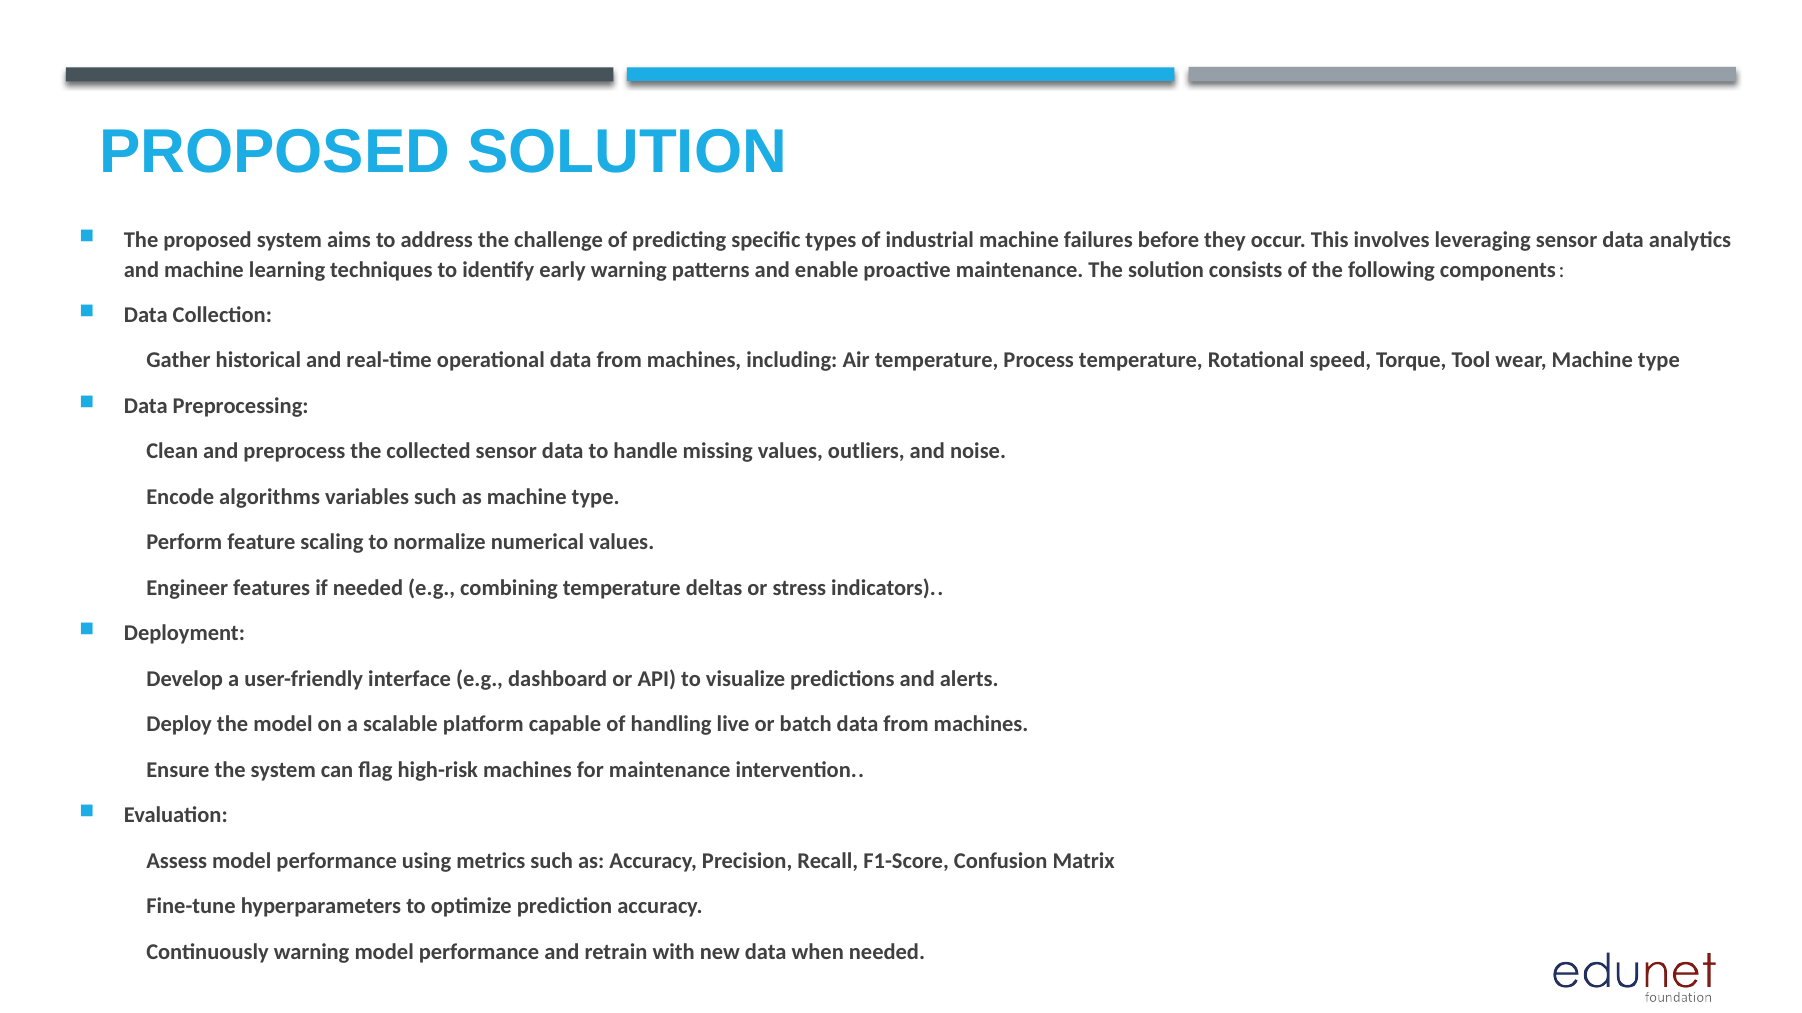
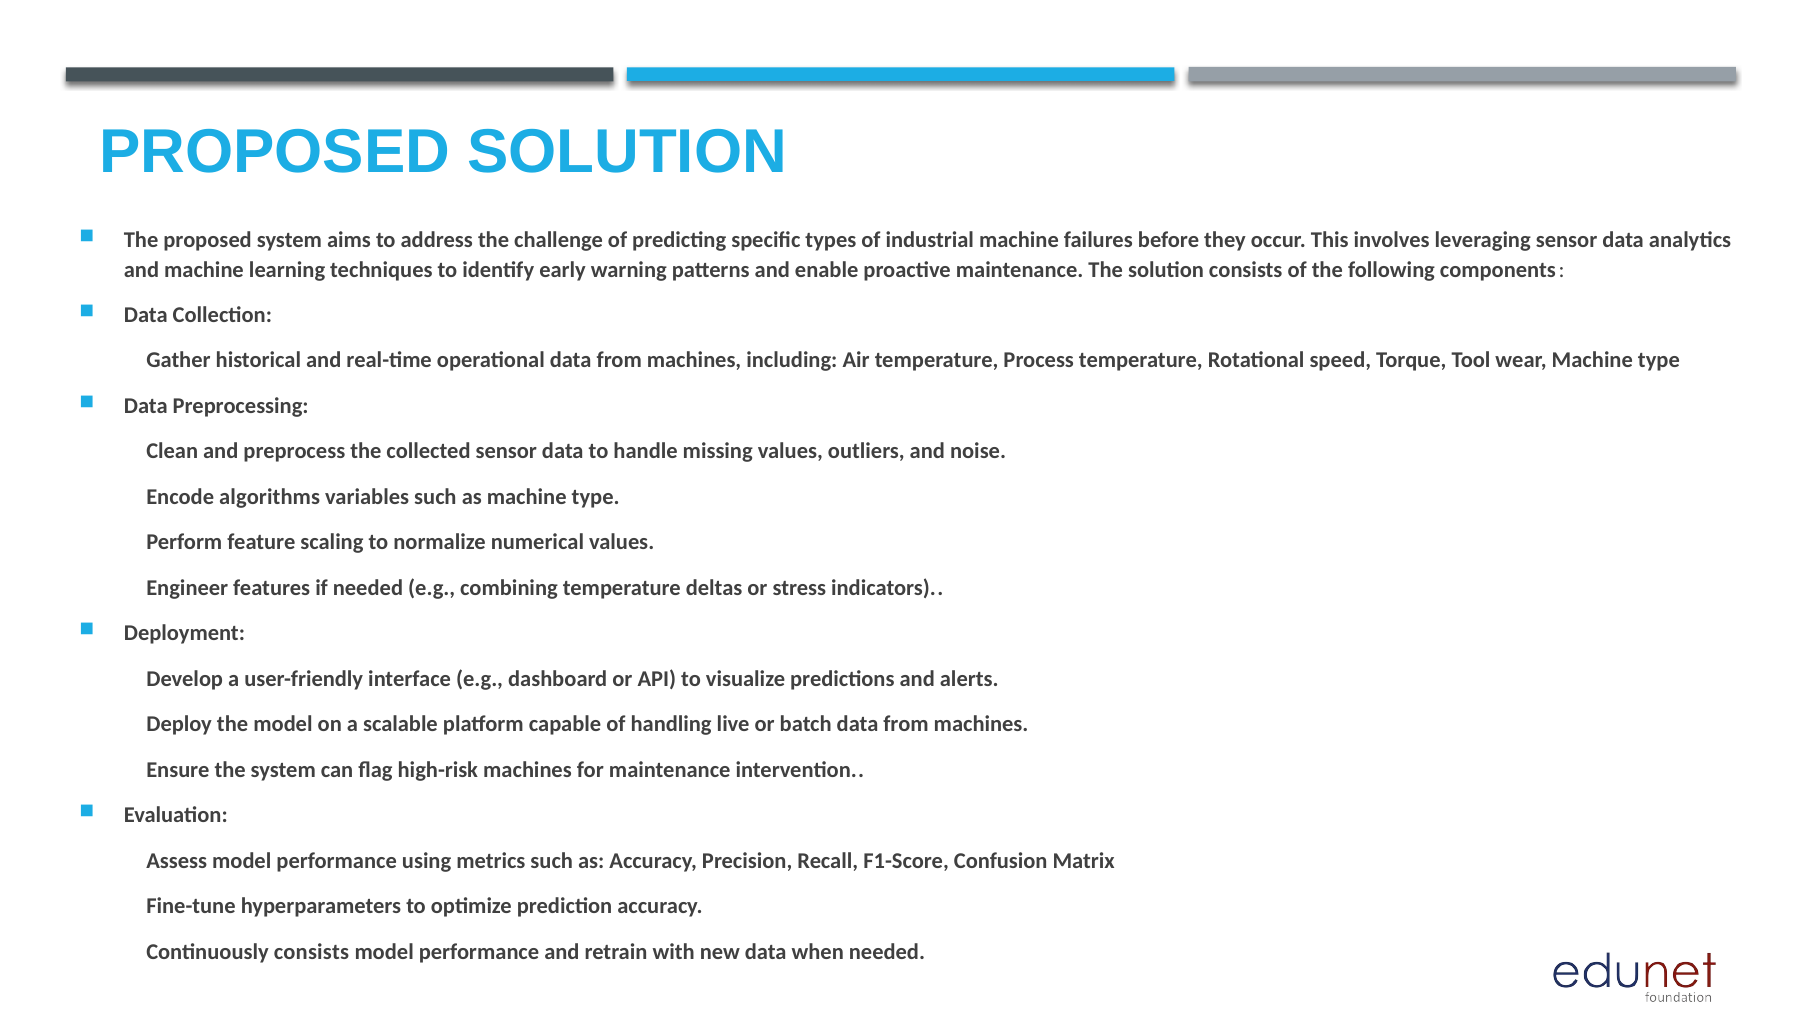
Continuously warning: warning -> consists
